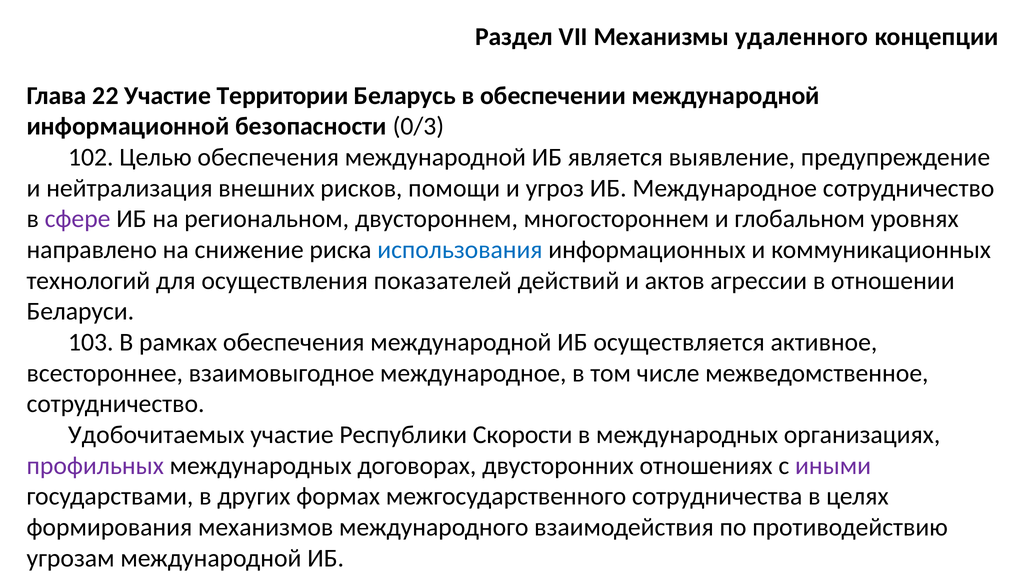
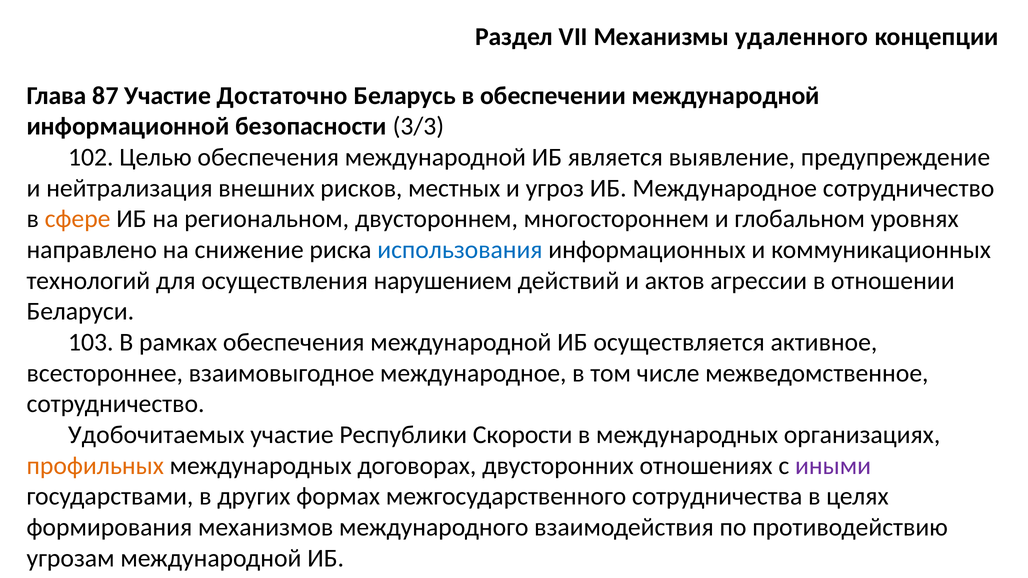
22: 22 -> 87
Территории: Территории -> Достаточно
0/3: 0/3 -> 3/3
помощи: помощи -> местных
сфере colour: purple -> orange
показателей: показателей -> нарушением
профильных colour: purple -> orange
